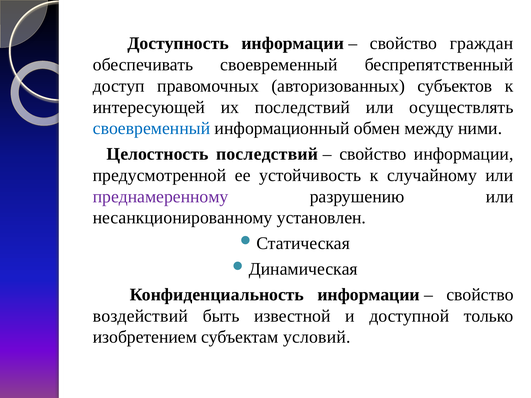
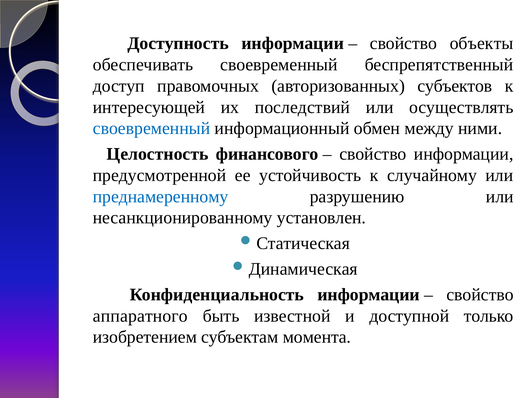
граждан: граждан -> объекты
Целостность последствий: последствий -> финансового
преднамеренному colour: purple -> blue
воздействий: воздействий -> аппаратного
условий: условий -> момента
